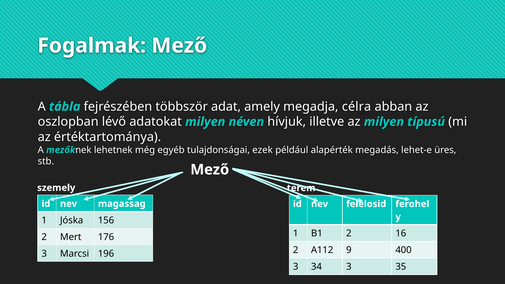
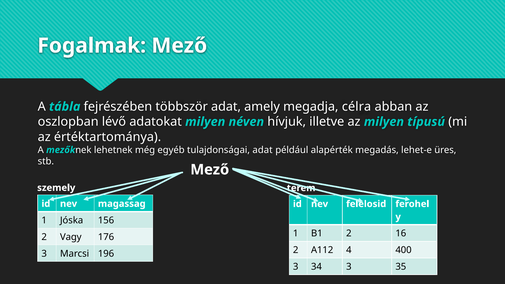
tulajdonságai ezek: ezek -> adat
Mert: Mert -> Vagy
9: 9 -> 4
